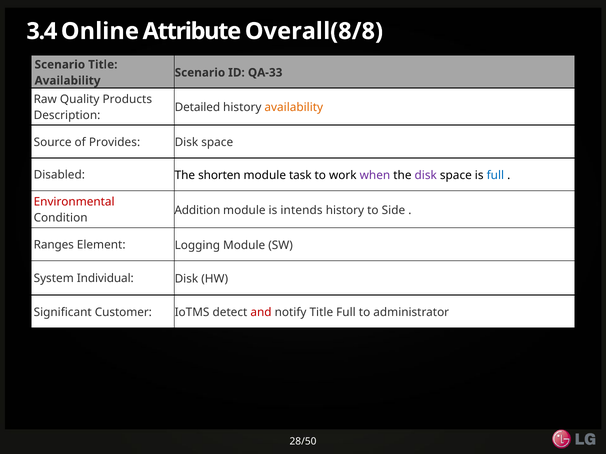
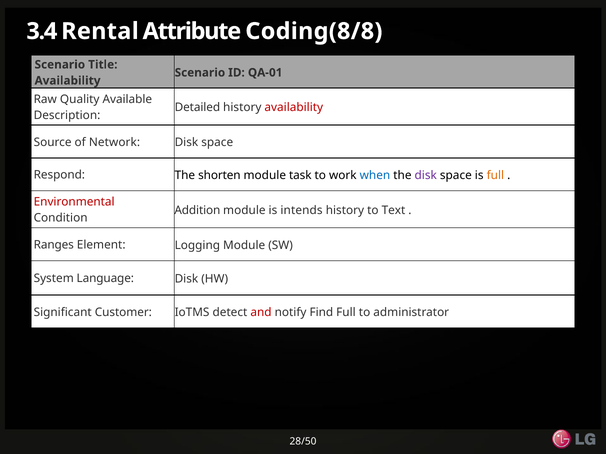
Online: Online -> Rental
Overall(8/8: Overall(8/8 -> Coding(8/8
QA-33: QA-33 -> QA-01
Products: Products -> Available
availability at (294, 108) colour: orange -> red
Provides: Provides -> Network
Disabled: Disabled -> Respond
when colour: purple -> blue
full at (495, 175) colour: blue -> orange
Side: Side -> Text
Individual: Individual -> Language
notify Title: Title -> Find
